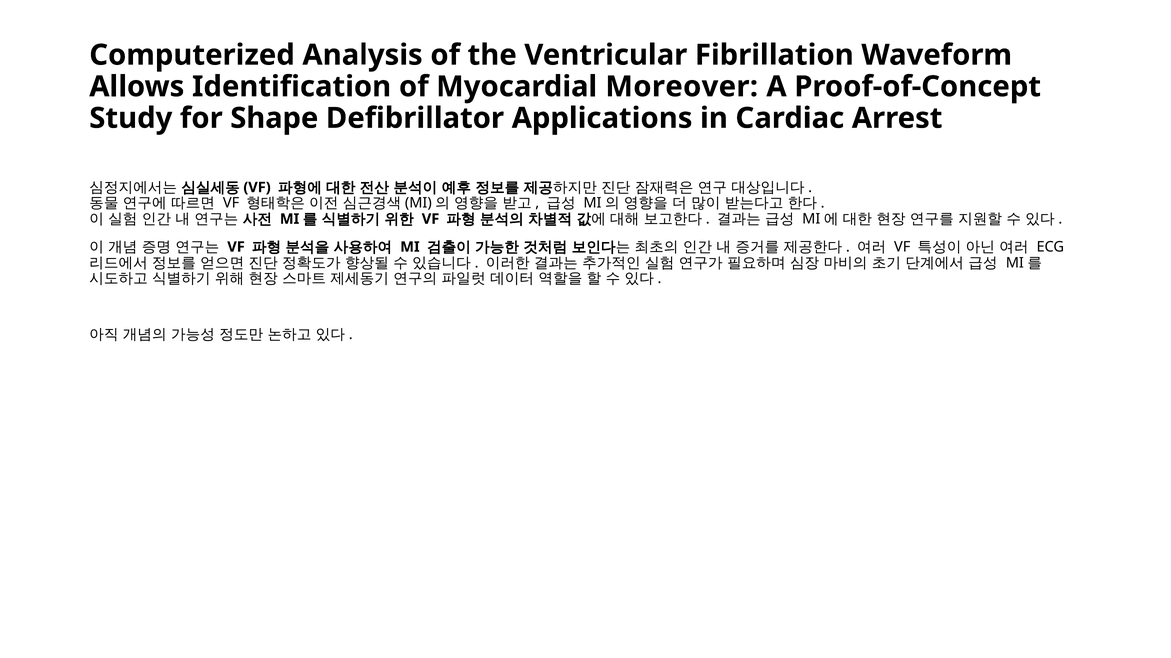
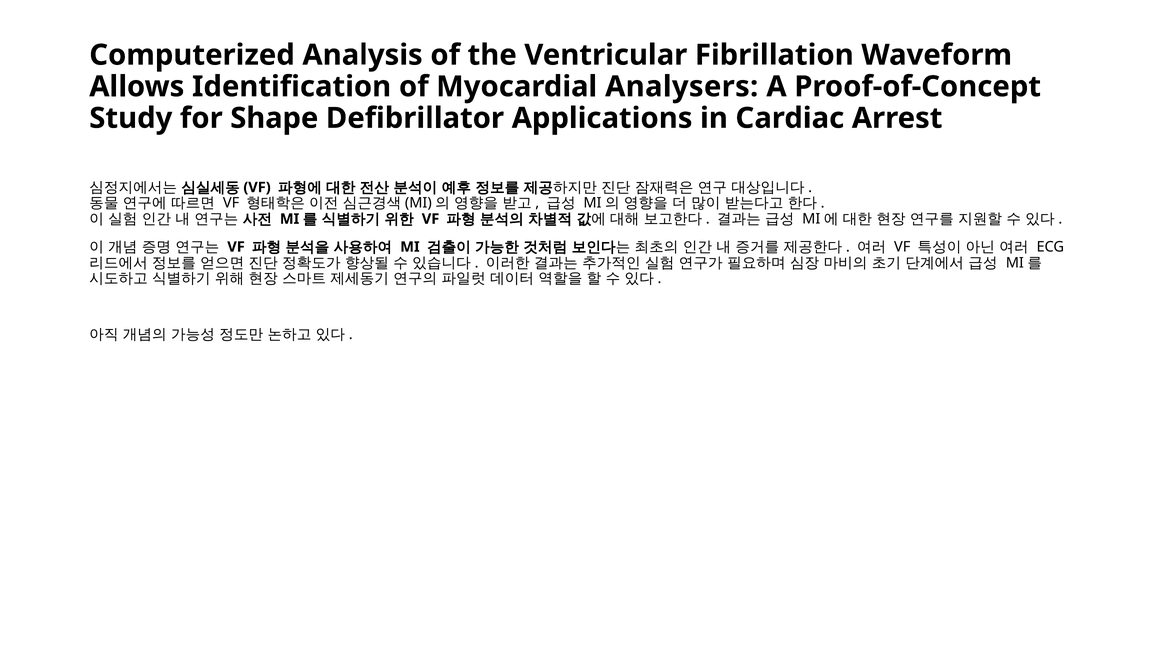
Moreover: Moreover -> Analysers
